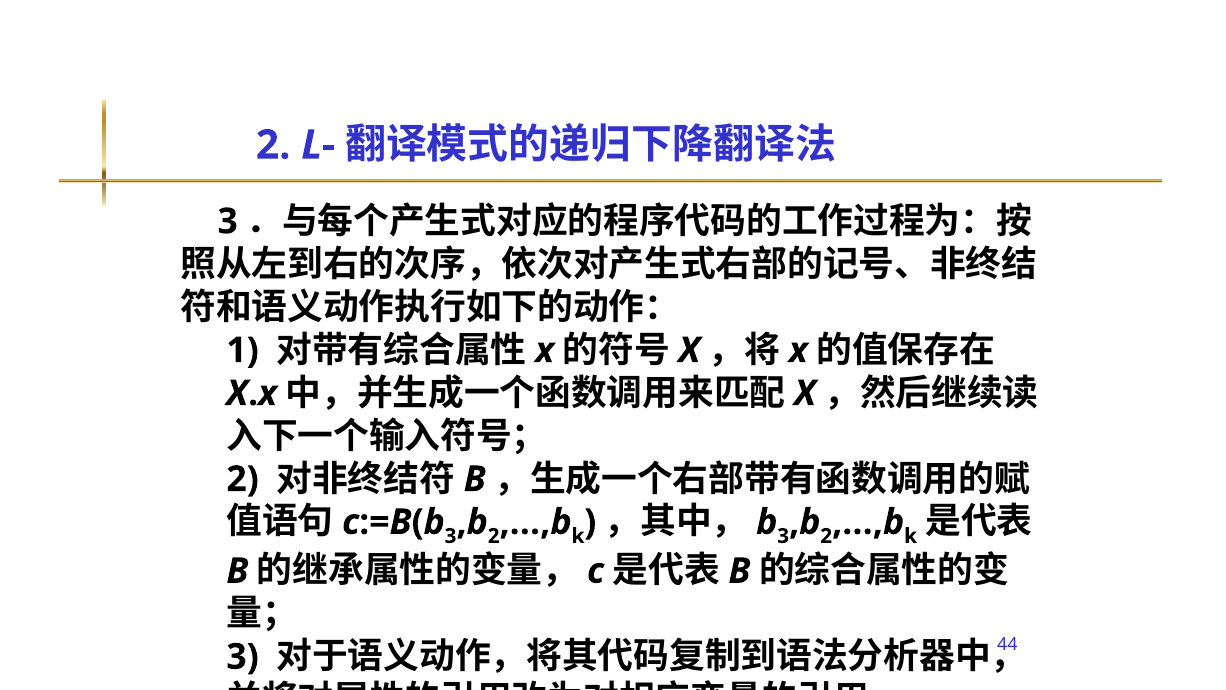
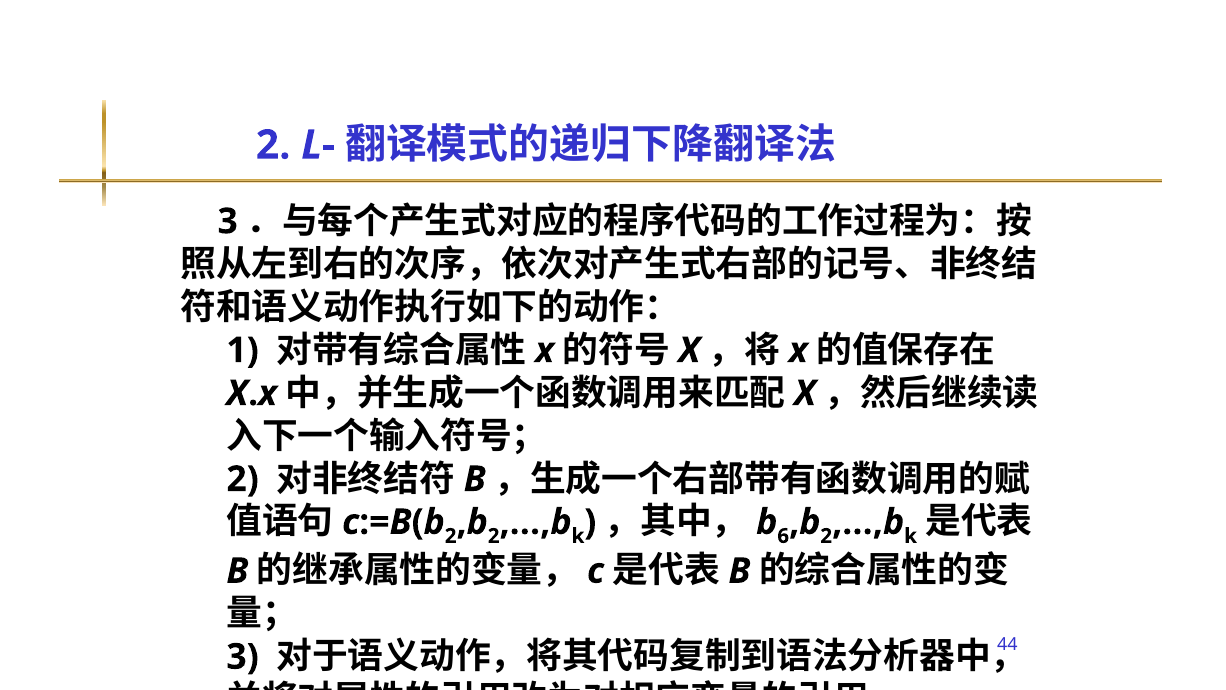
3 at (451, 536): 3 -> 2
3 at (783, 536): 3 -> 6
